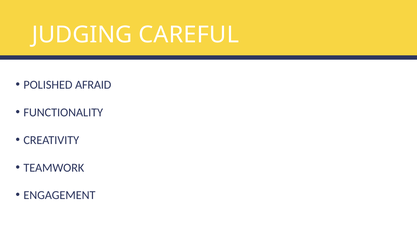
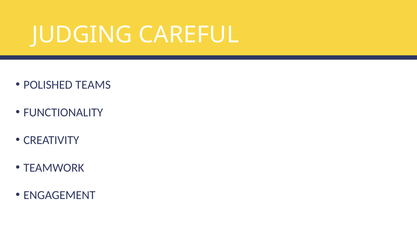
AFRAID: AFRAID -> TEAMS
